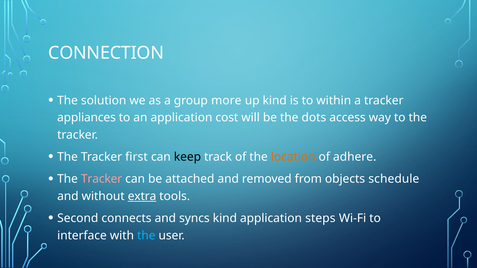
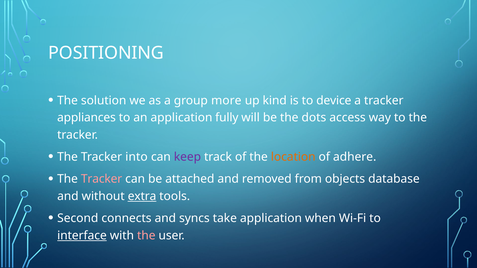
CONNECTION: CONNECTION -> POSITIONING
within: within -> device
cost: cost -> fully
first: first -> into
keep colour: black -> purple
schedule: schedule -> database
syncs kind: kind -> take
steps: steps -> when
interface underline: none -> present
the at (146, 236) colour: light blue -> pink
